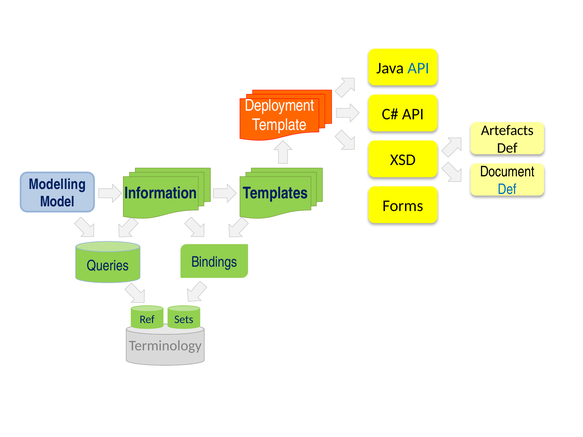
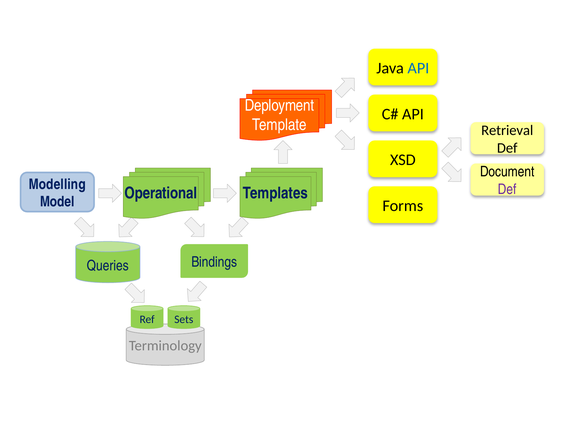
Artefacts: Artefacts -> Retrieval
Def at (507, 189) colour: blue -> purple
Information: Information -> Operational
